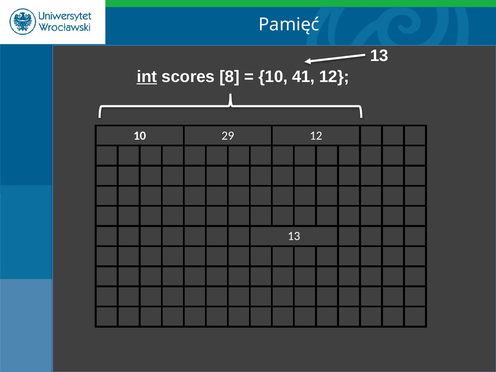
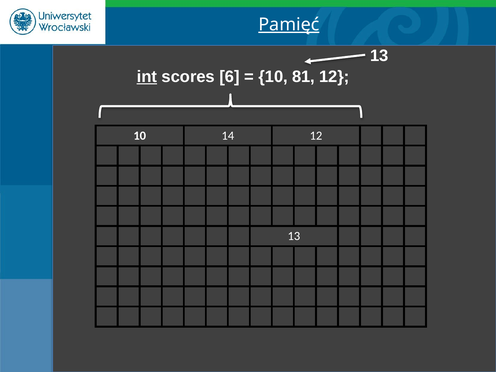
Pamięć underline: none -> present
8: 8 -> 6
41: 41 -> 81
29: 29 -> 14
